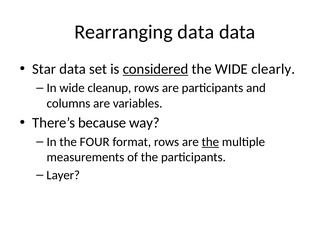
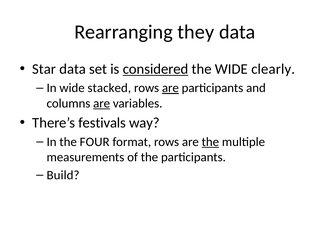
Rearranging data: data -> they
cleanup: cleanup -> stacked
are at (170, 88) underline: none -> present
are at (102, 104) underline: none -> present
because: because -> festivals
Layer: Layer -> Build
